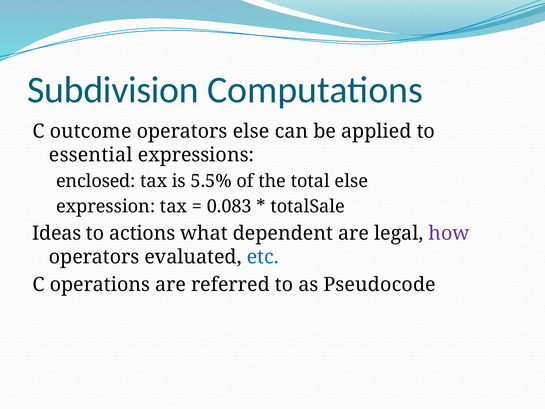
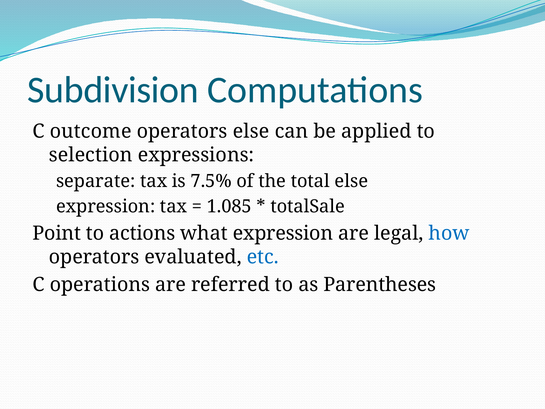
essential: essential -> selection
enclosed: enclosed -> separate
5.5%: 5.5% -> 7.5%
0.083: 0.083 -> 1.085
Ideas: Ideas -> Point
what dependent: dependent -> expression
how colour: purple -> blue
Pseudocode: Pseudocode -> Parentheses
